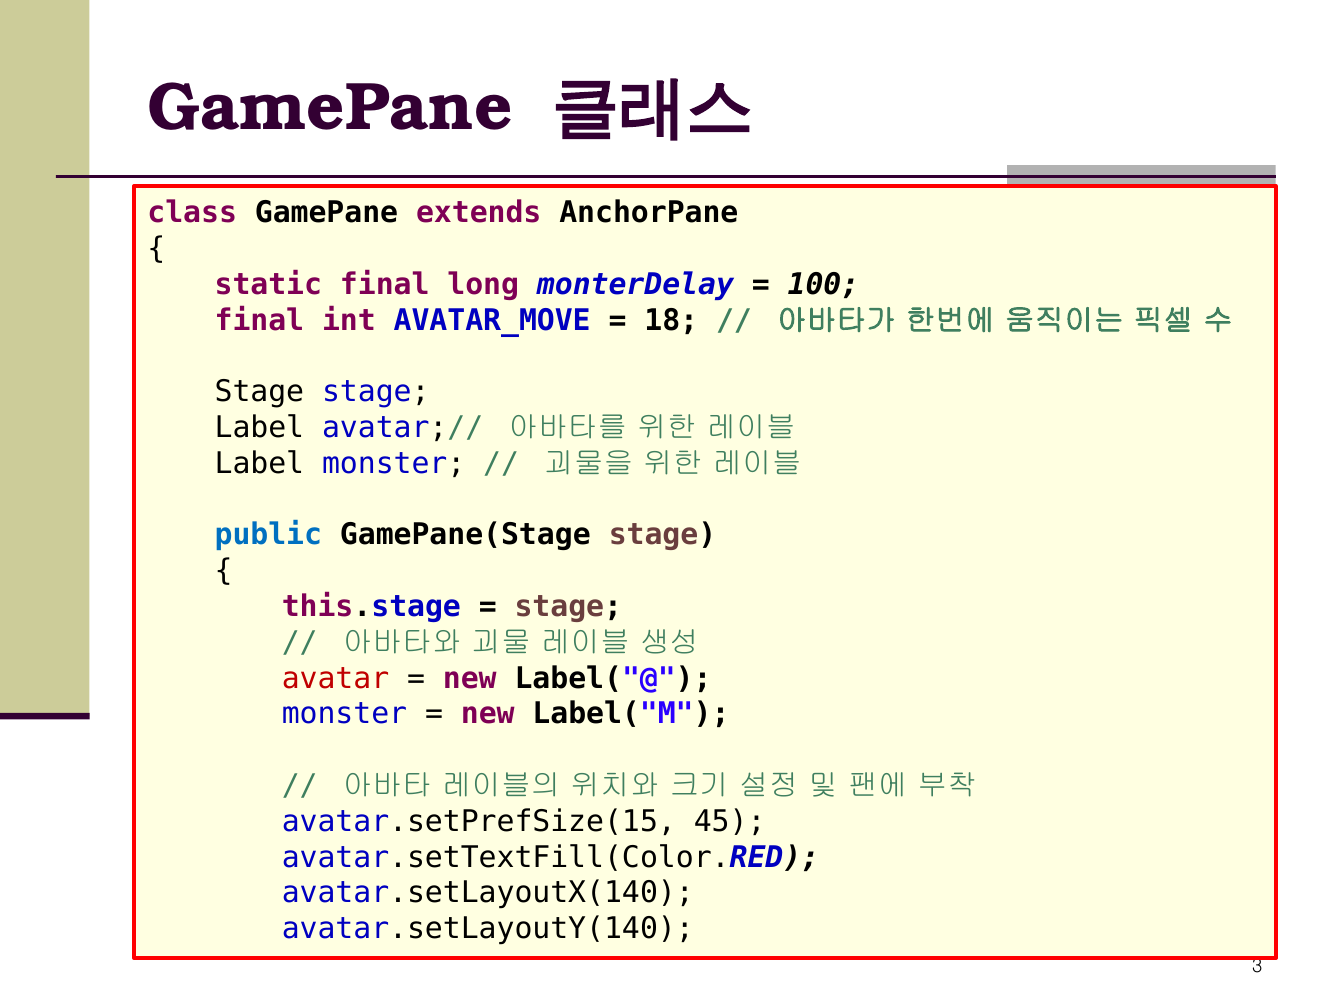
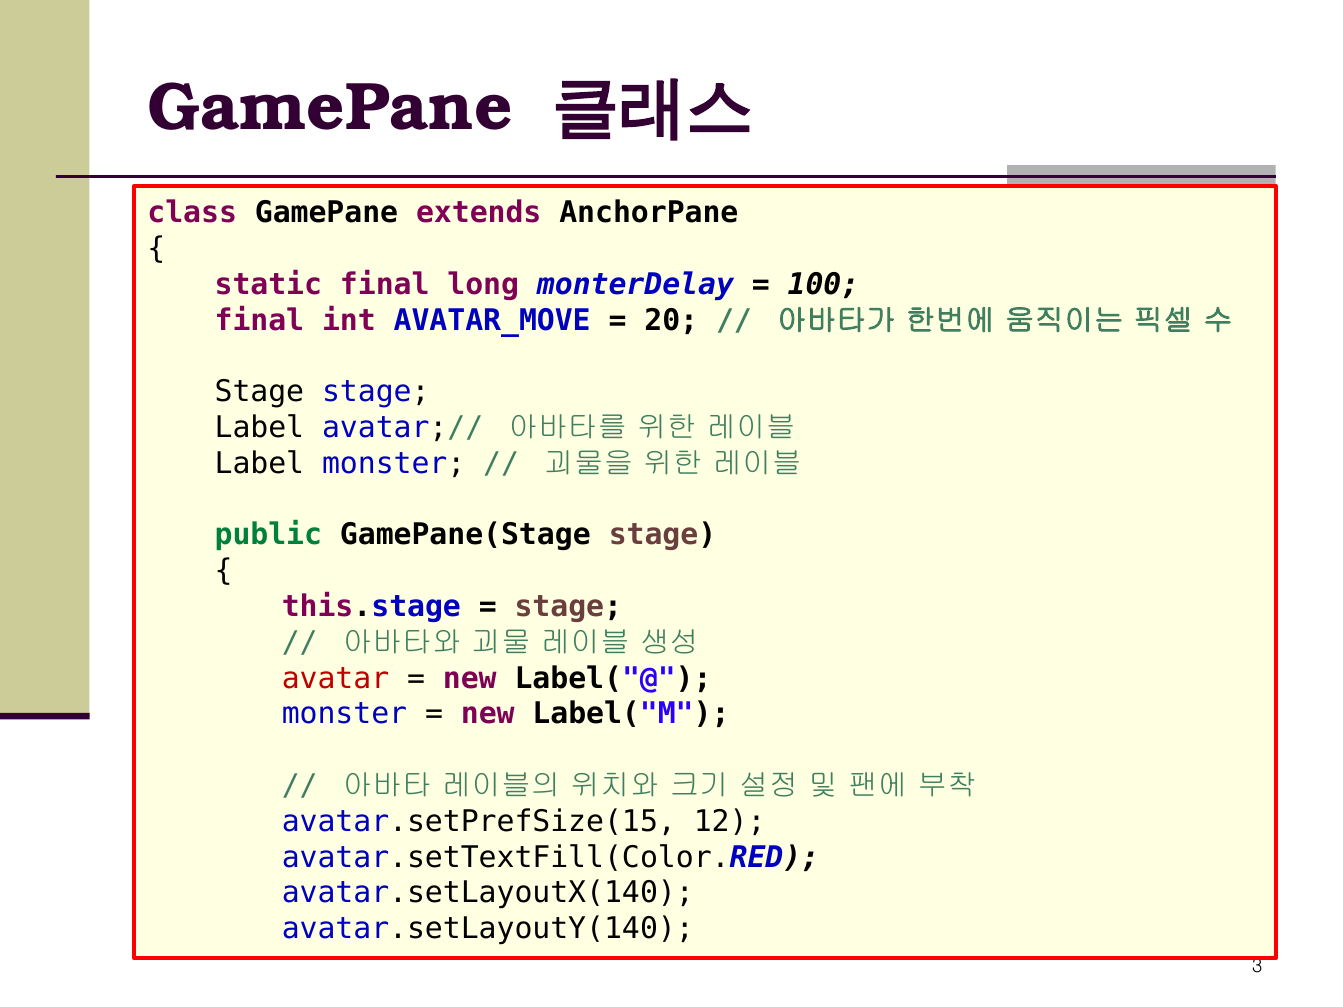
18: 18 -> 20
public colour: blue -> green
45: 45 -> 12
